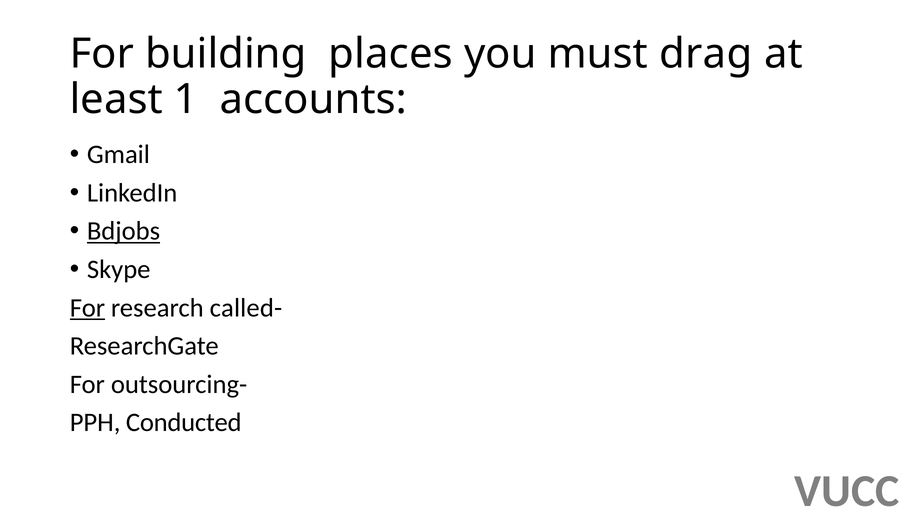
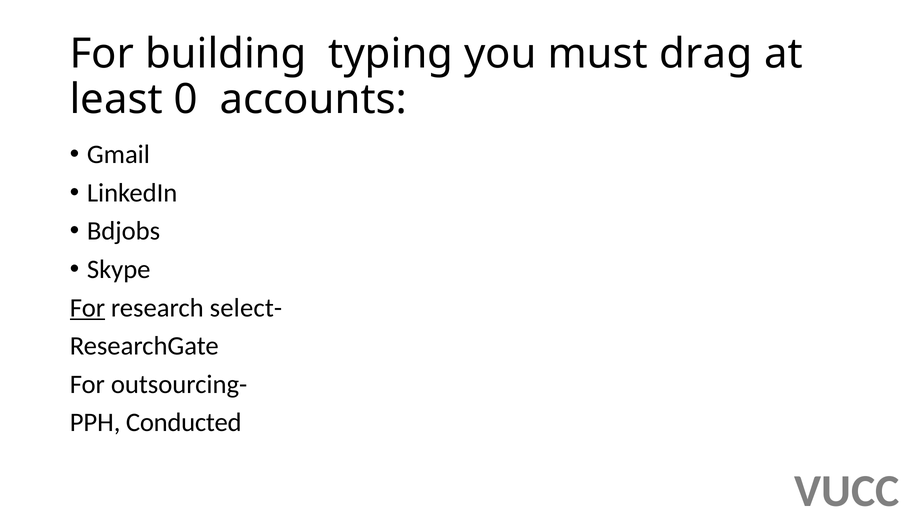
places: places -> typing
1: 1 -> 0
Bdjobs underline: present -> none
called-: called- -> select-
